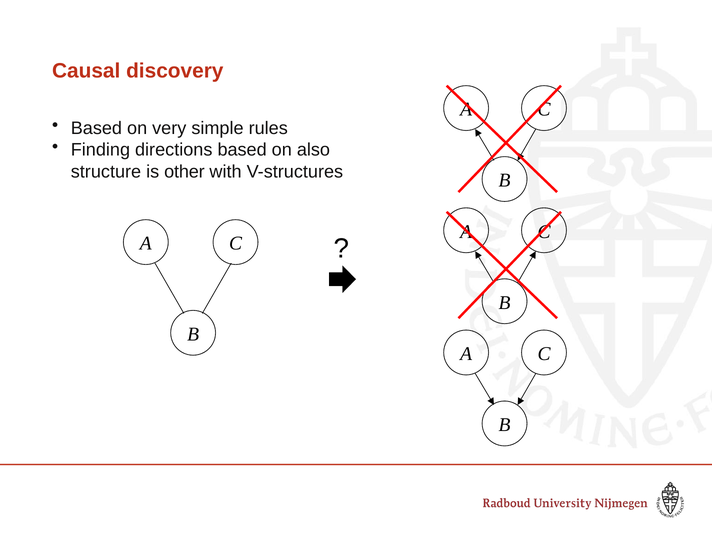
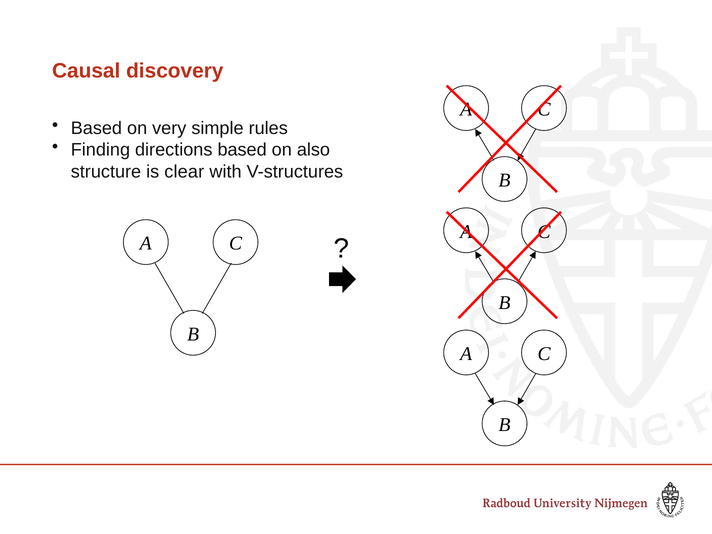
other: other -> clear
